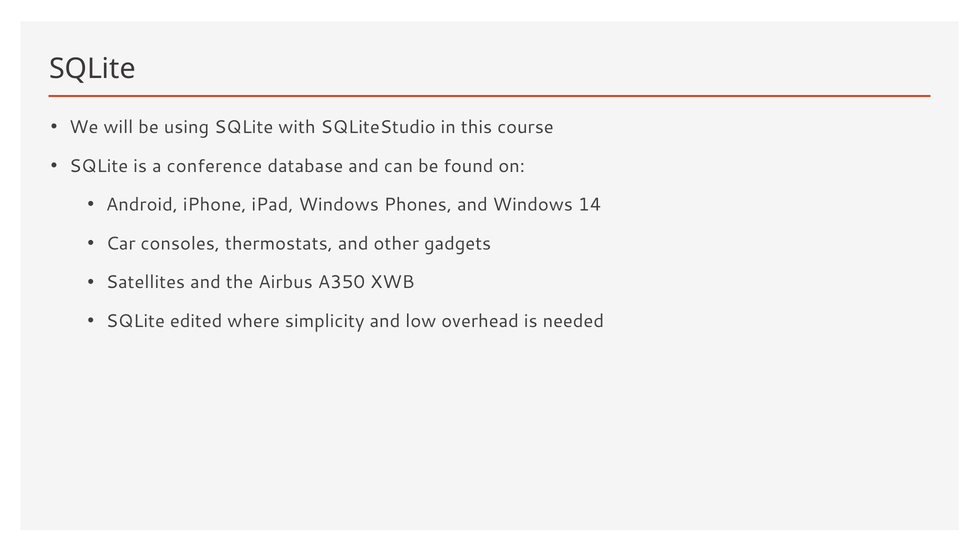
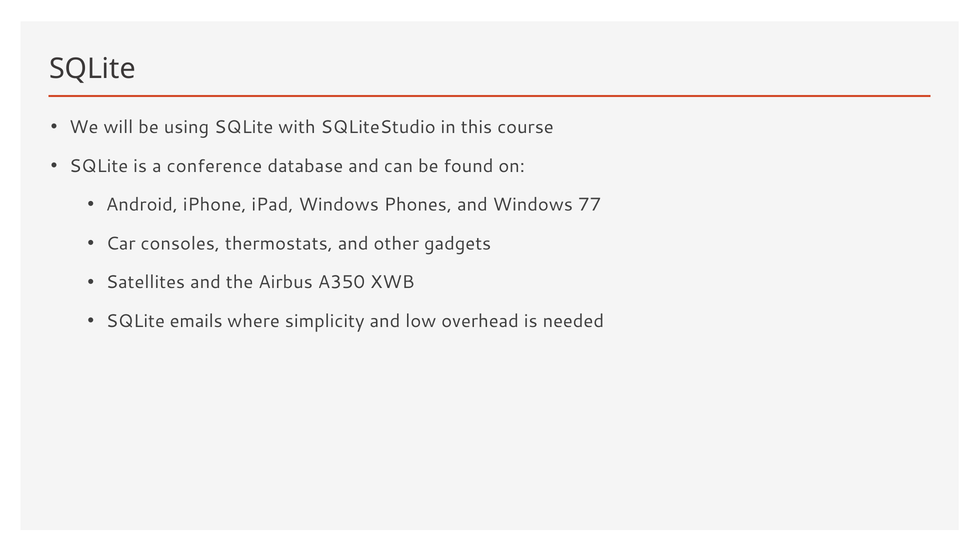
14: 14 -> 77
edited: edited -> emails
